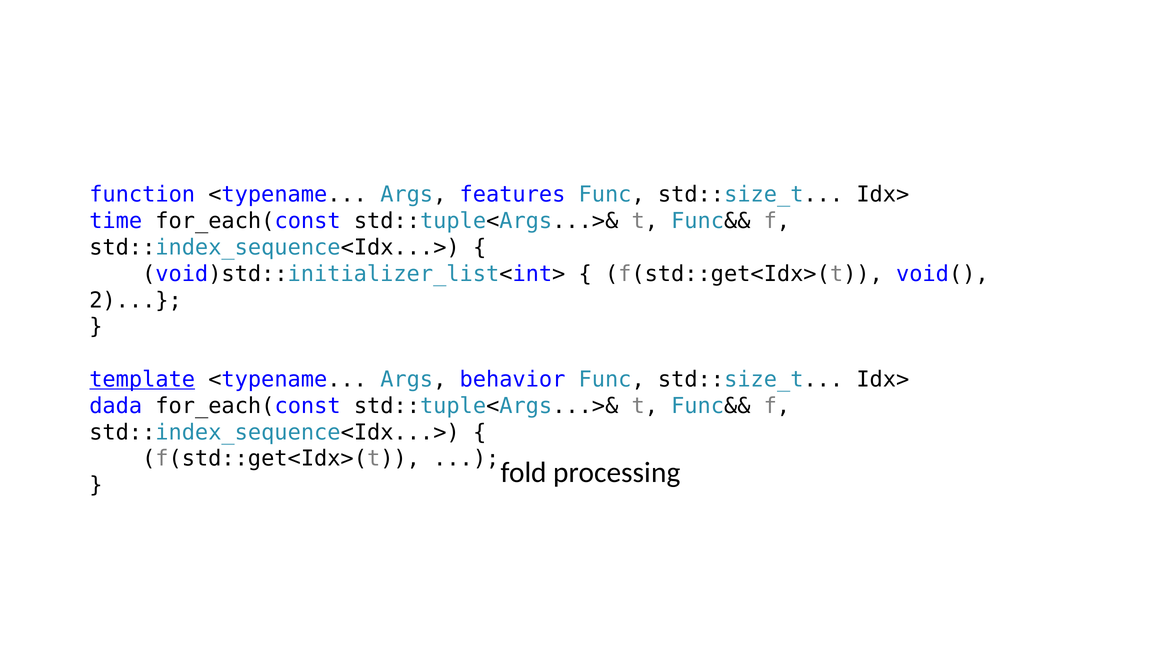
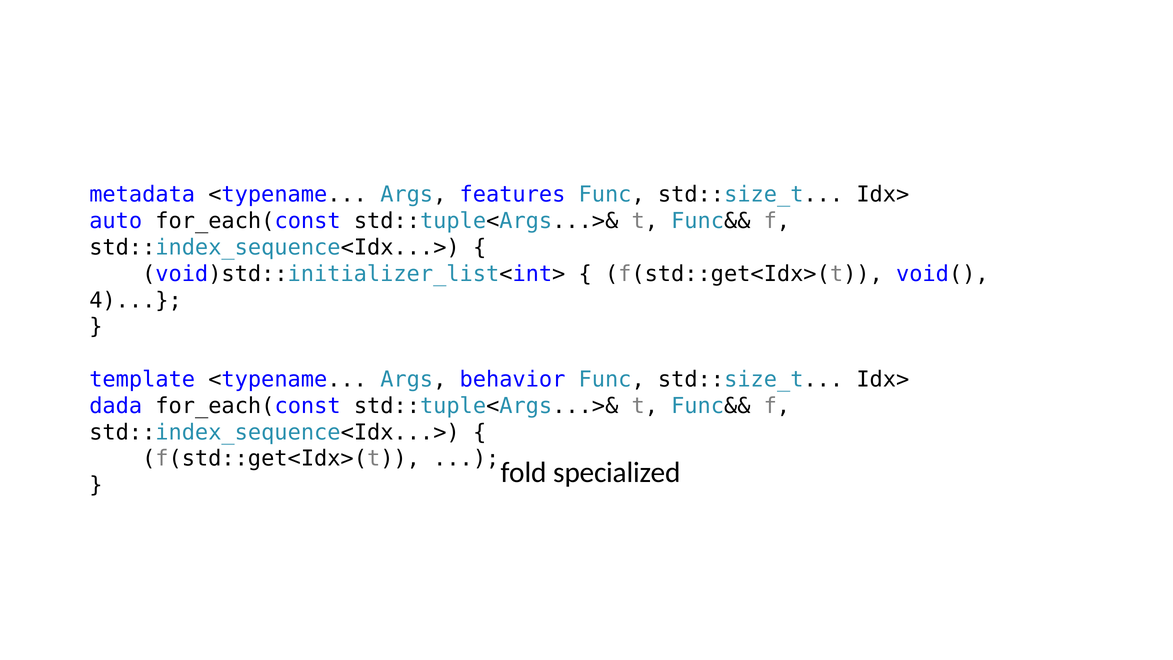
function: function -> metadata
time: time -> auto
2: 2 -> 4
template underline: present -> none
processing: processing -> specialized
